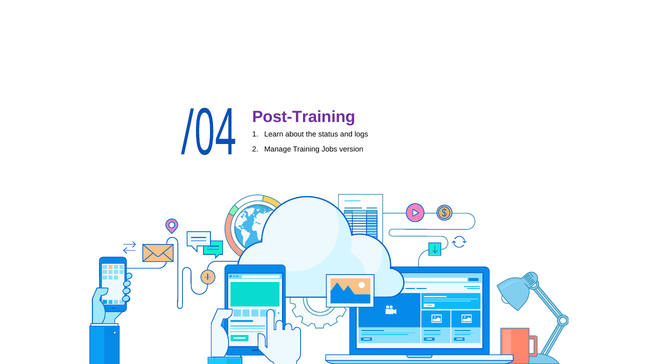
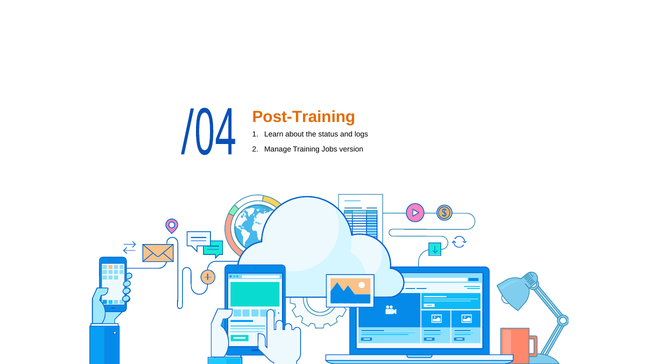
Post-Training colour: purple -> orange
